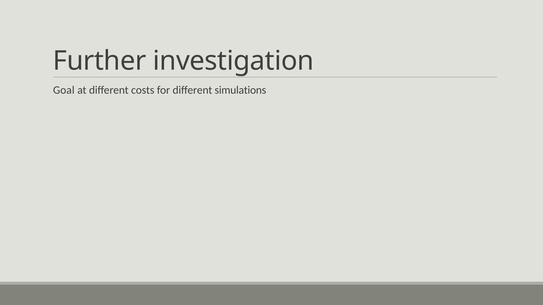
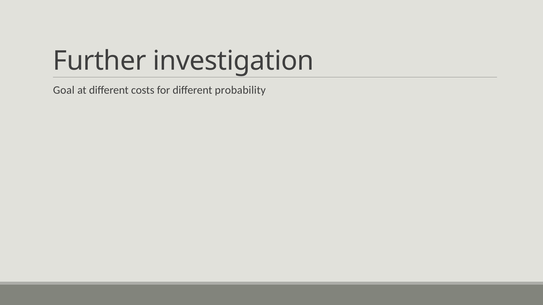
simulations: simulations -> probability
